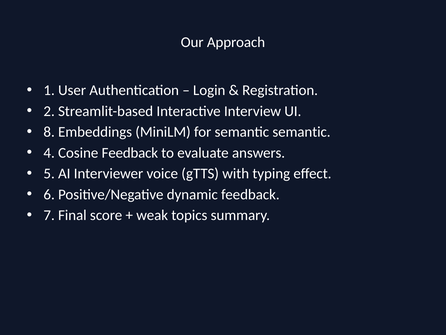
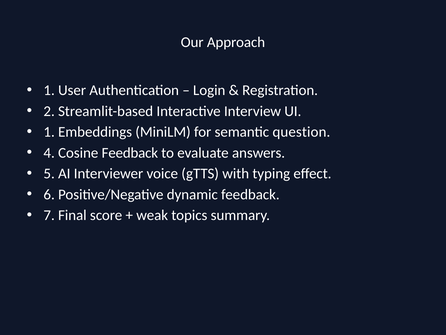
8 at (49, 132): 8 -> 1
semantic semantic: semantic -> question
